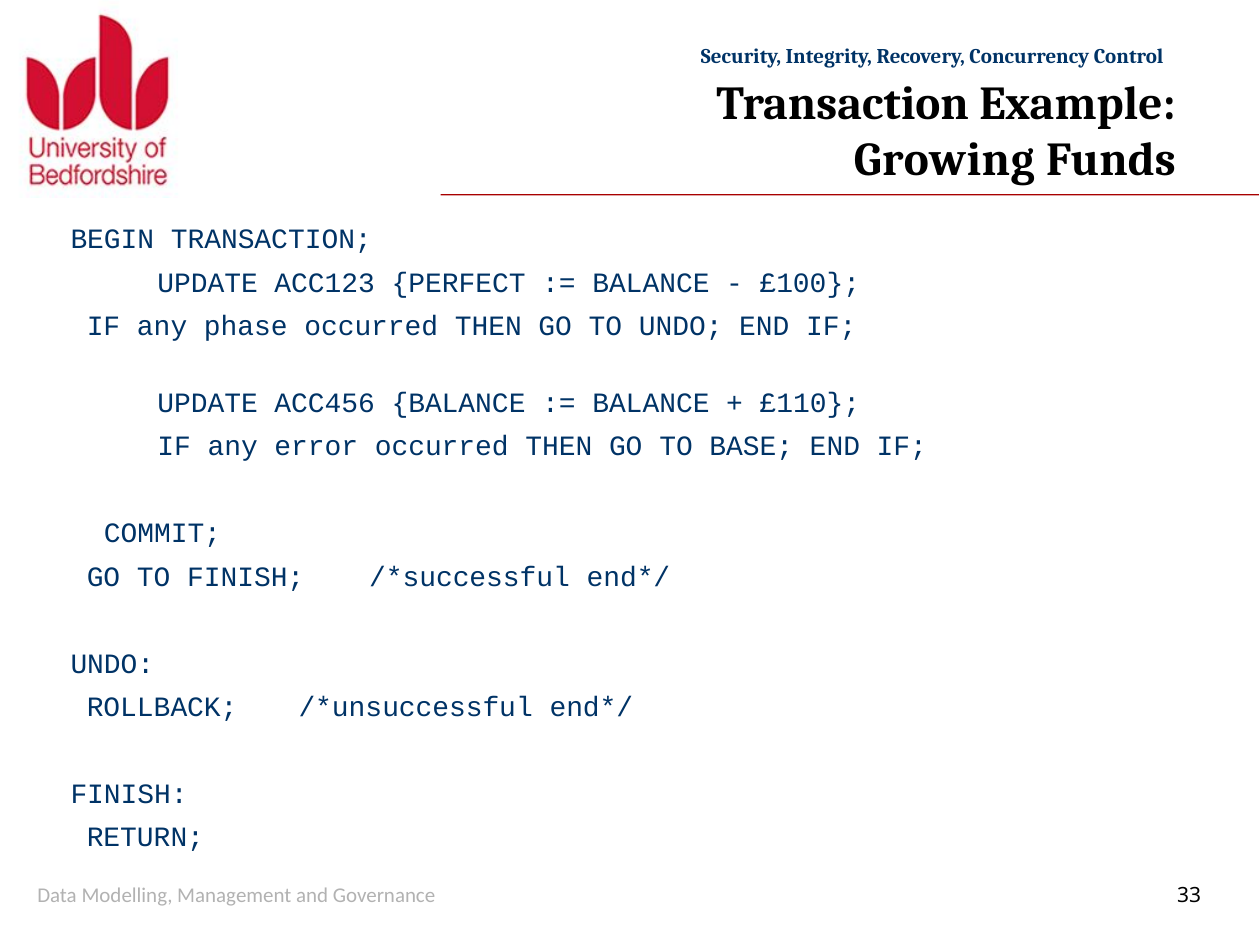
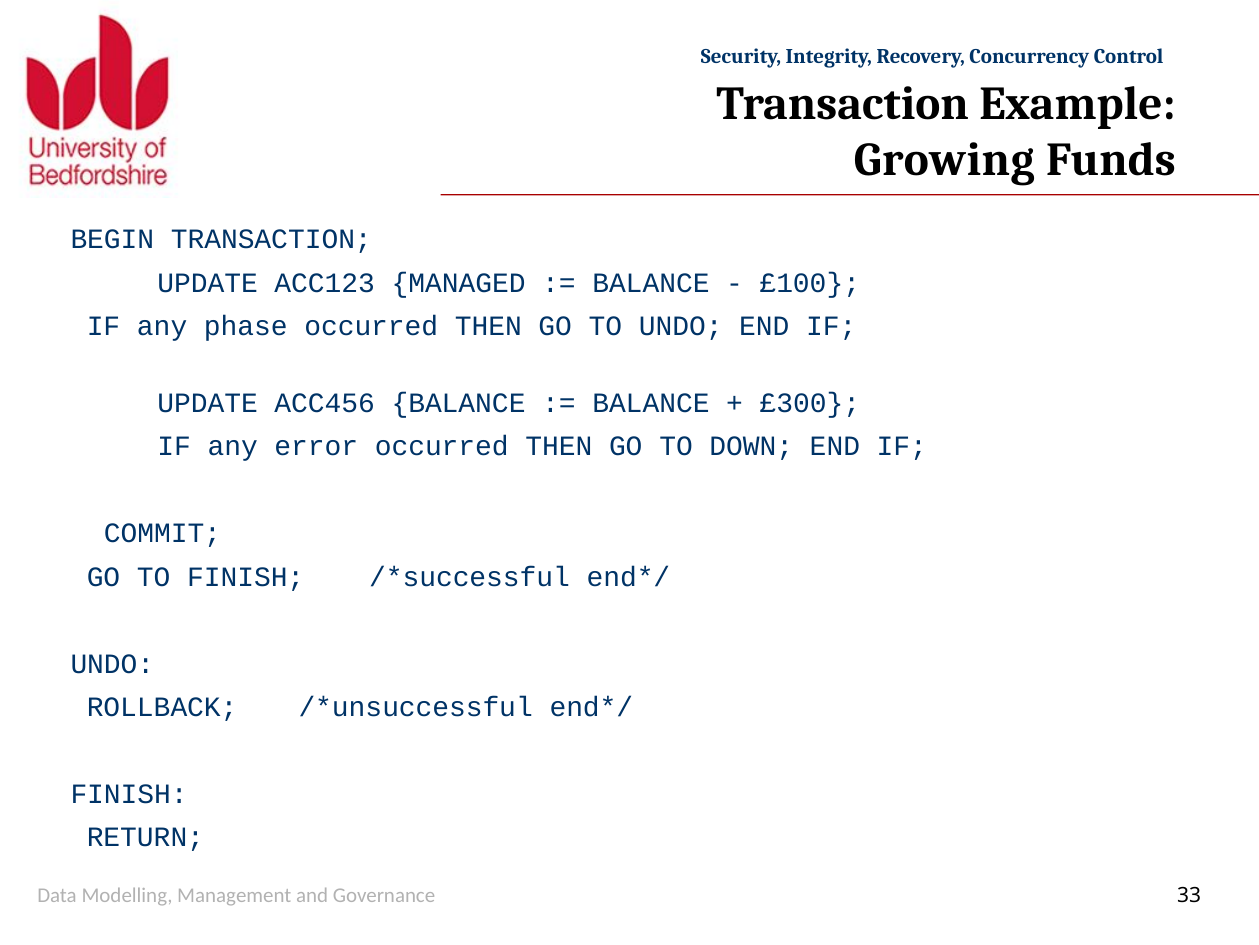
PERFECT: PERFECT -> MANAGED
£110: £110 -> £300
BASE: BASE -> DOWN
